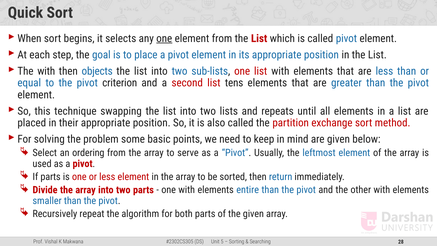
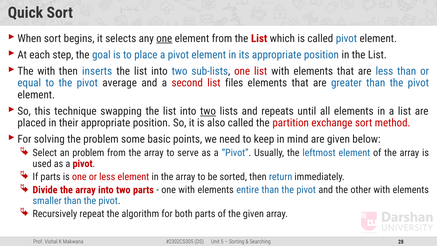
objects: objects -> inserts
criterion: criterion -> average
tens: tens -> files
two at (208, 111) underline: none -> present
an ordering: ordering -> problem
